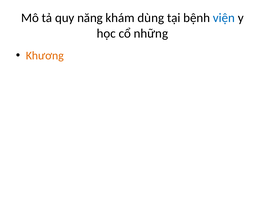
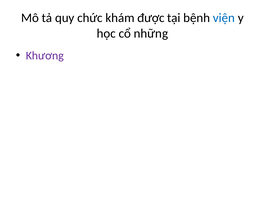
năng: năng -> chức
dùng: dùng -> được
Khương colour: orange -> purple
